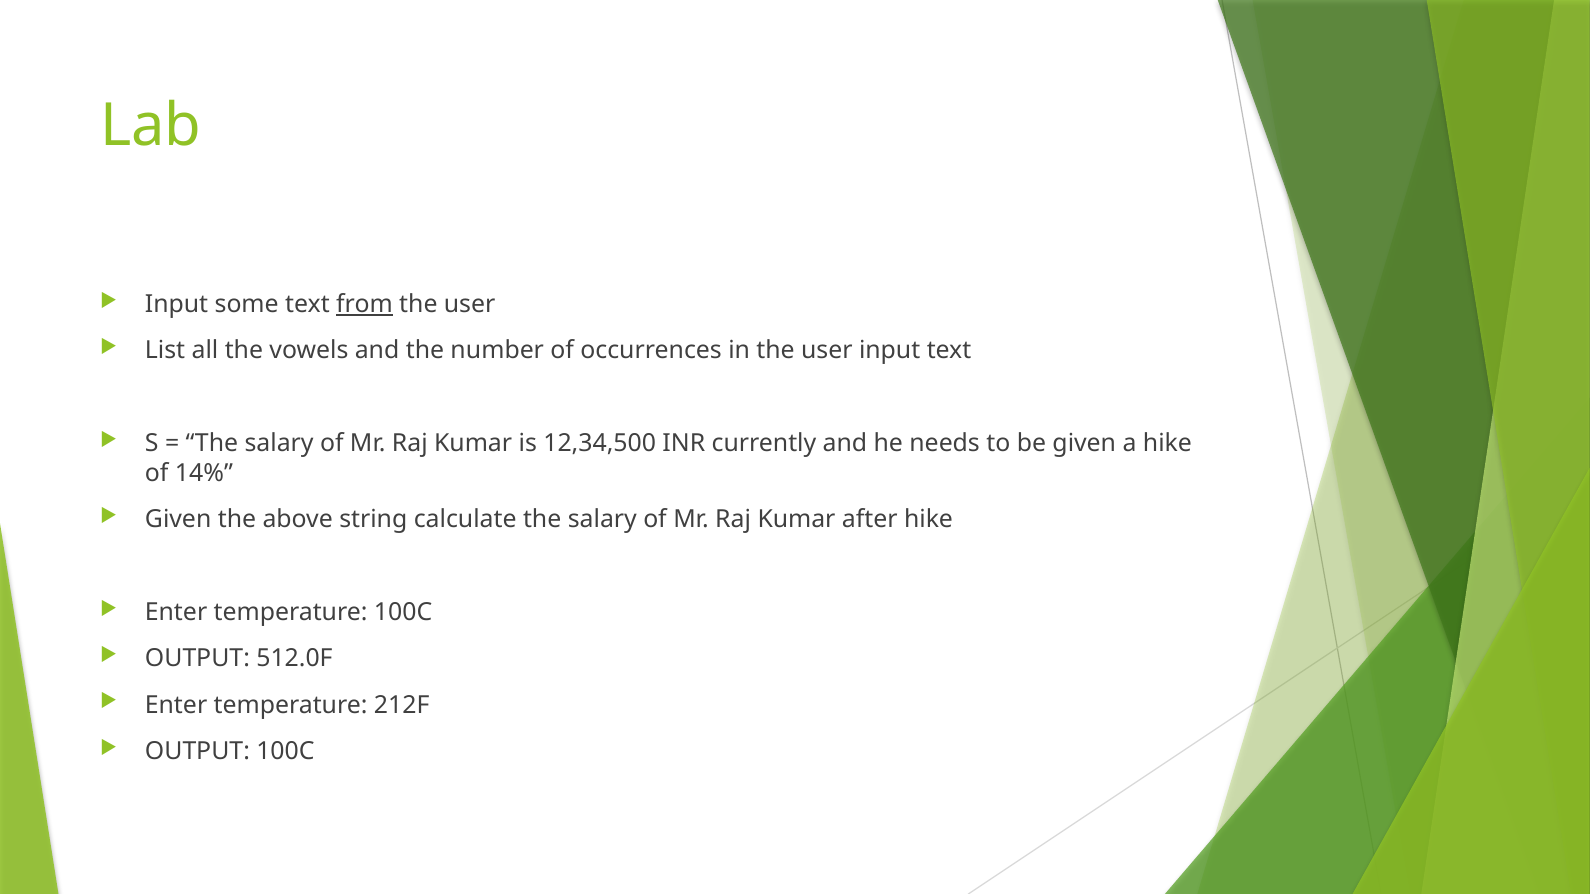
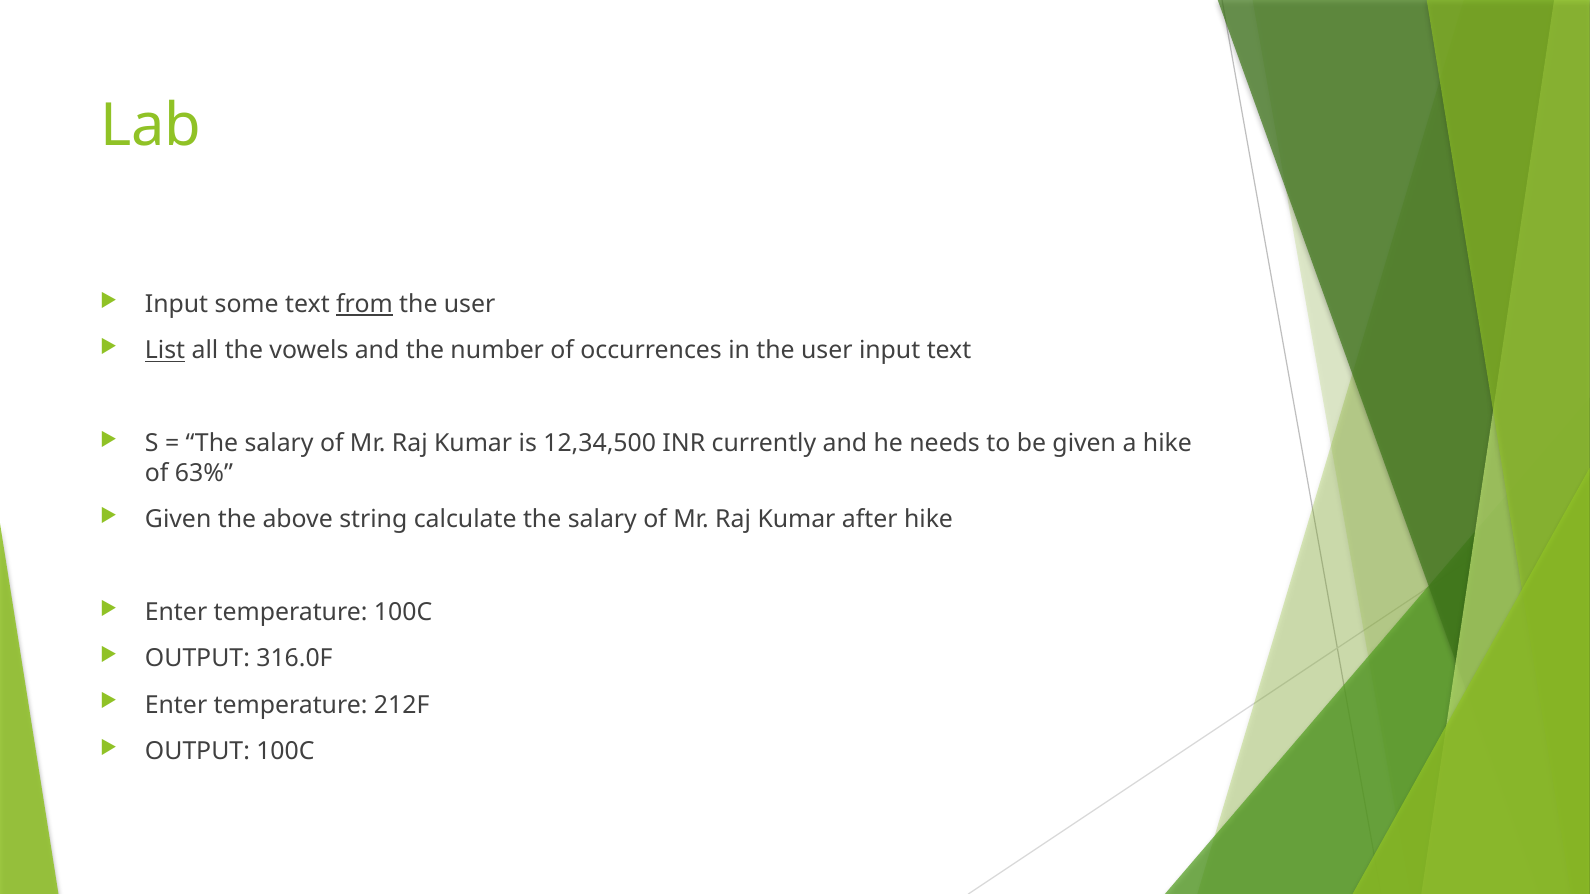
List underline: none -> present
14%: 14% -> 63%
512.0F: 512.0F -> 316.0F
